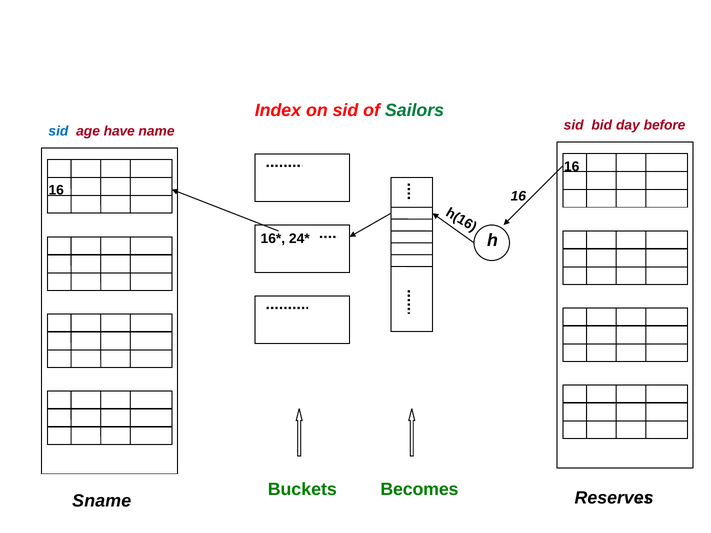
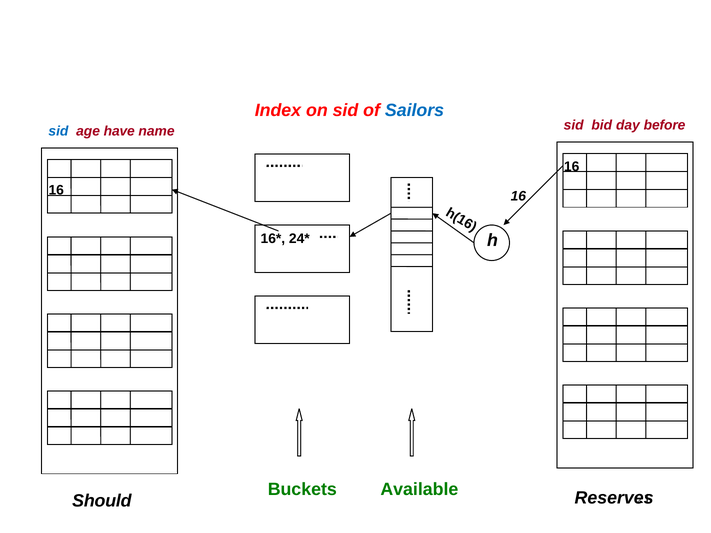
Sailors colour: green -> blue
Becomes: Becomes -> Available
Sname: Sname -> Should
